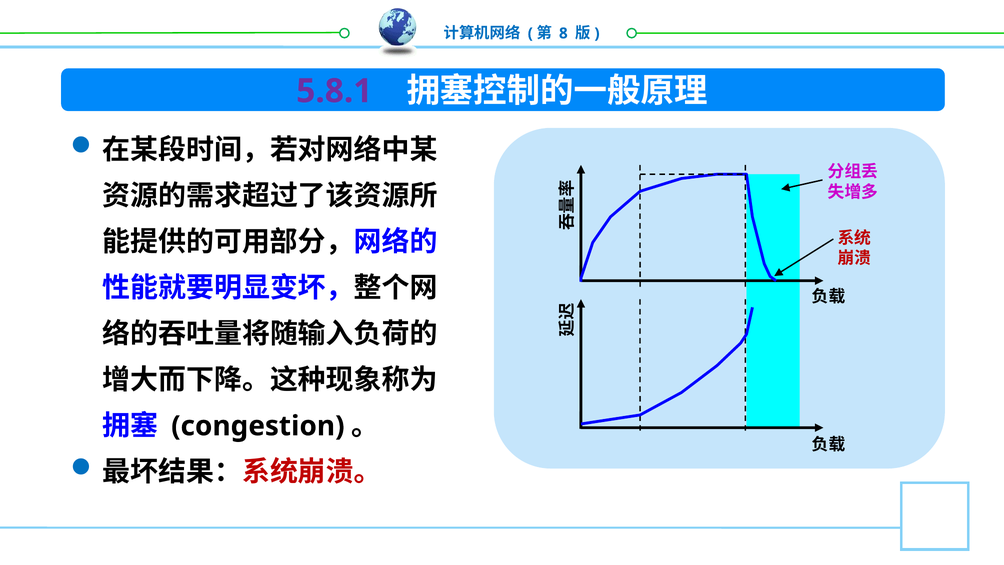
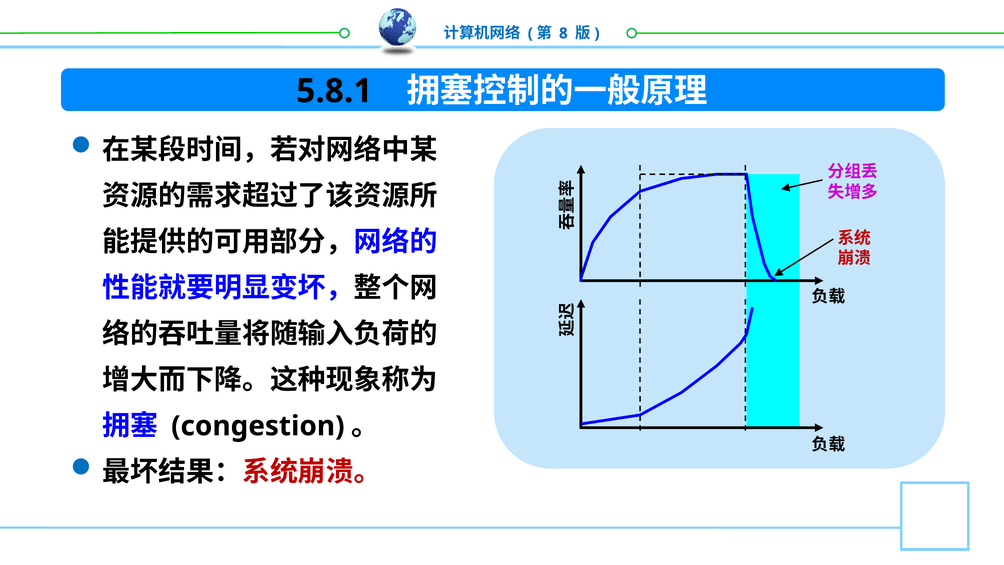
5.8.1 colour: purple -> black
